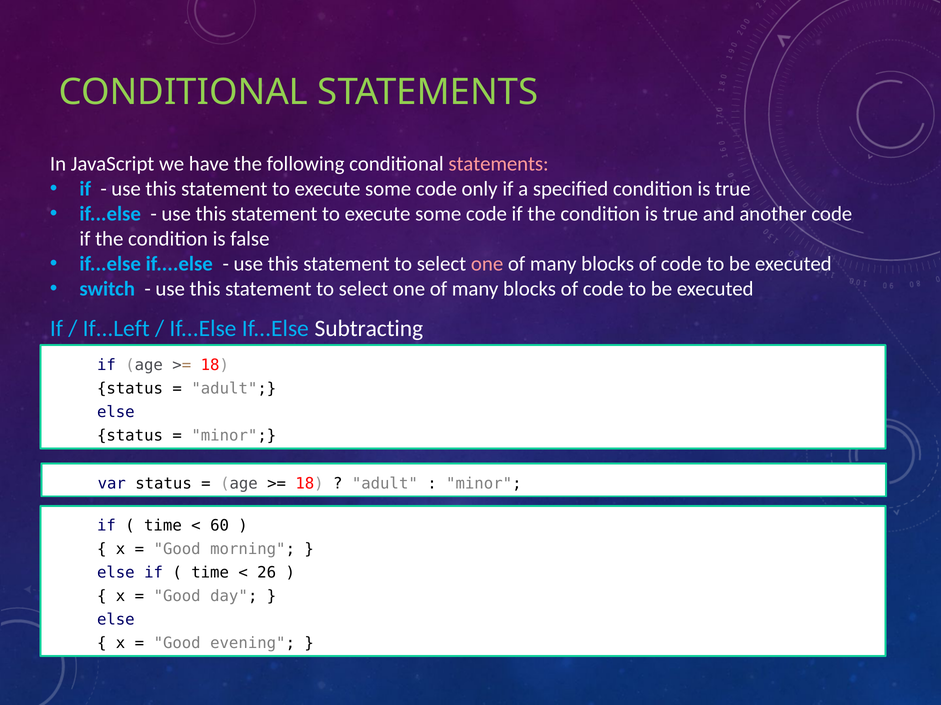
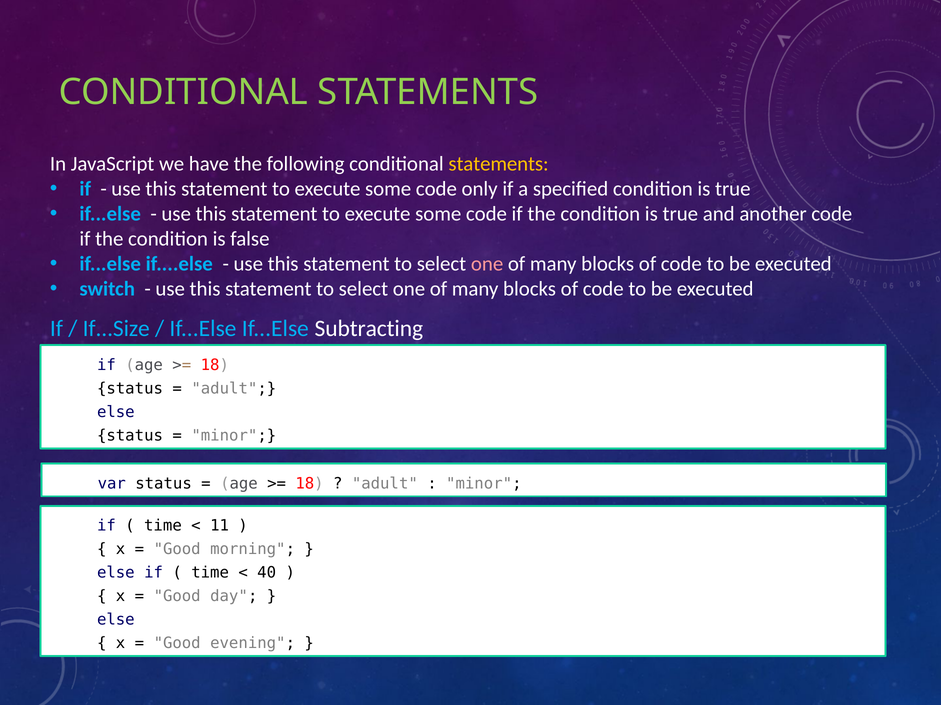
statements at (499, 164) colour: pink -> yellow
If...Left: If...Left -> If...Size
60: 60 -> 11
26: 26 -> 40
